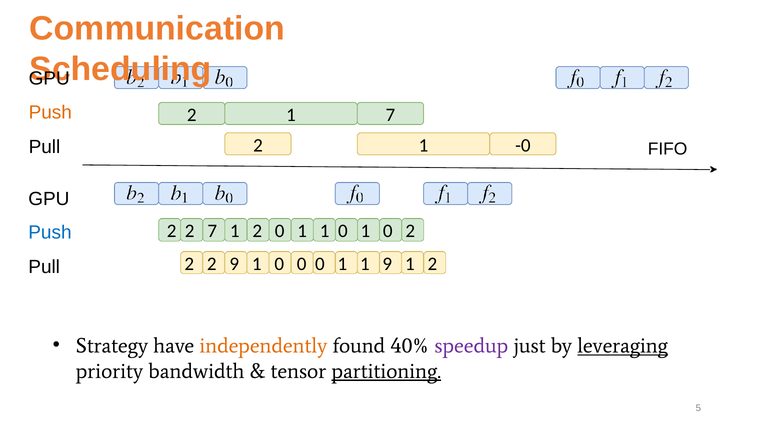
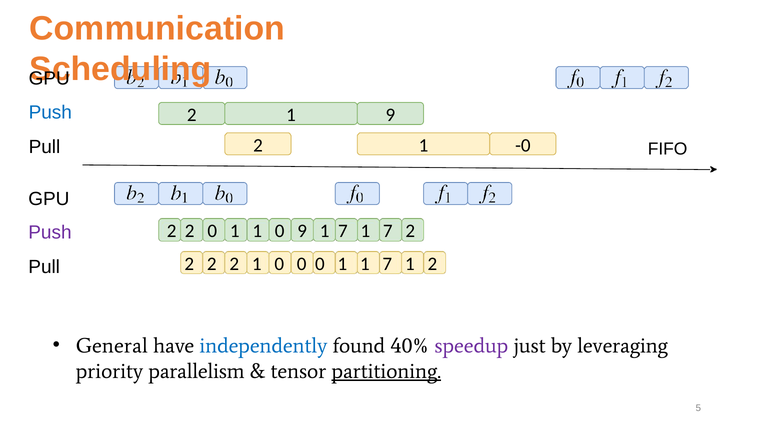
Push at (50, 112) colour: orange -> blue
1 7: 7 -> 9
2 7: 7 -> 0
2 at (257, 231): 2 -> 1
1 at (302, 231): 1 -> 9
0 at (343, 231): 0 -> 7
0 at (388, 231): 0 -> 7
Push at (50, 233) colour: blue -> purple
9 at (234, 264): 9 -> 2
1 1 9: 9 -> 7
Strategy: Strategy -> General
independently colour: orange -> blue
leveraging underline: present -> none
bandwidth: bandwidth -> parallelism
